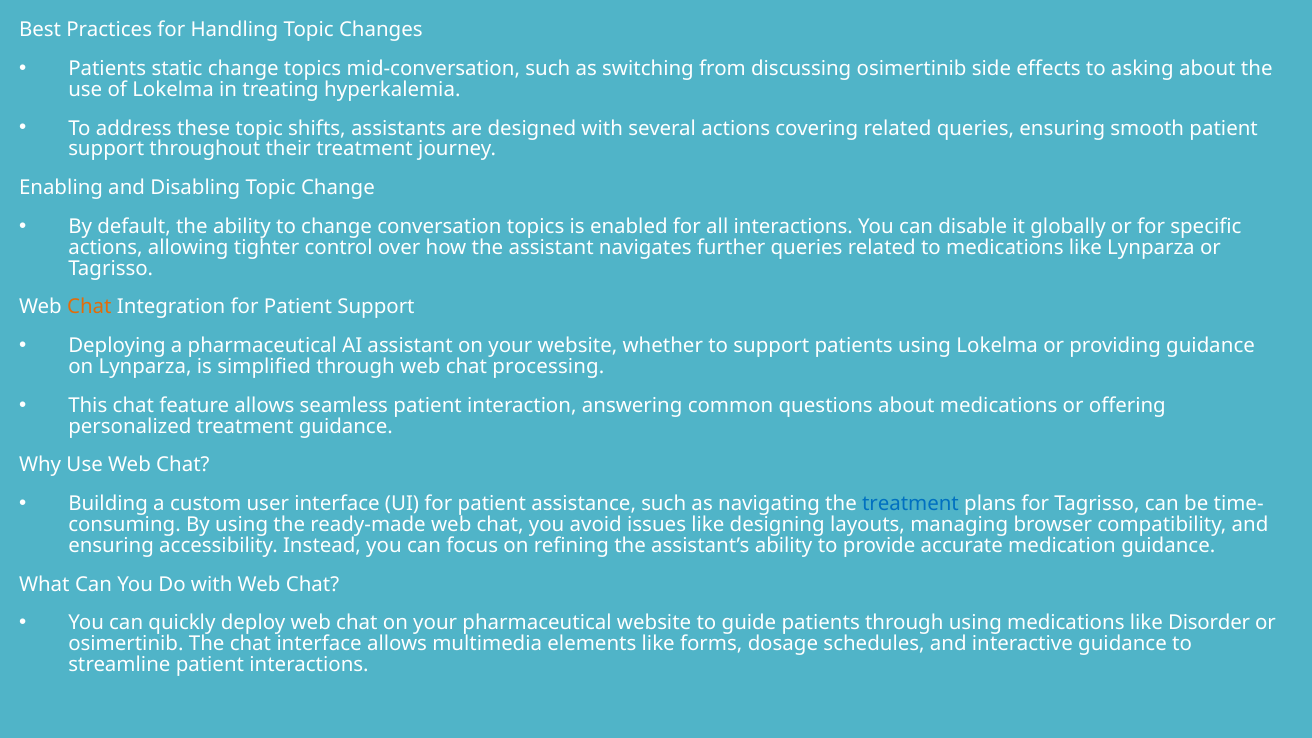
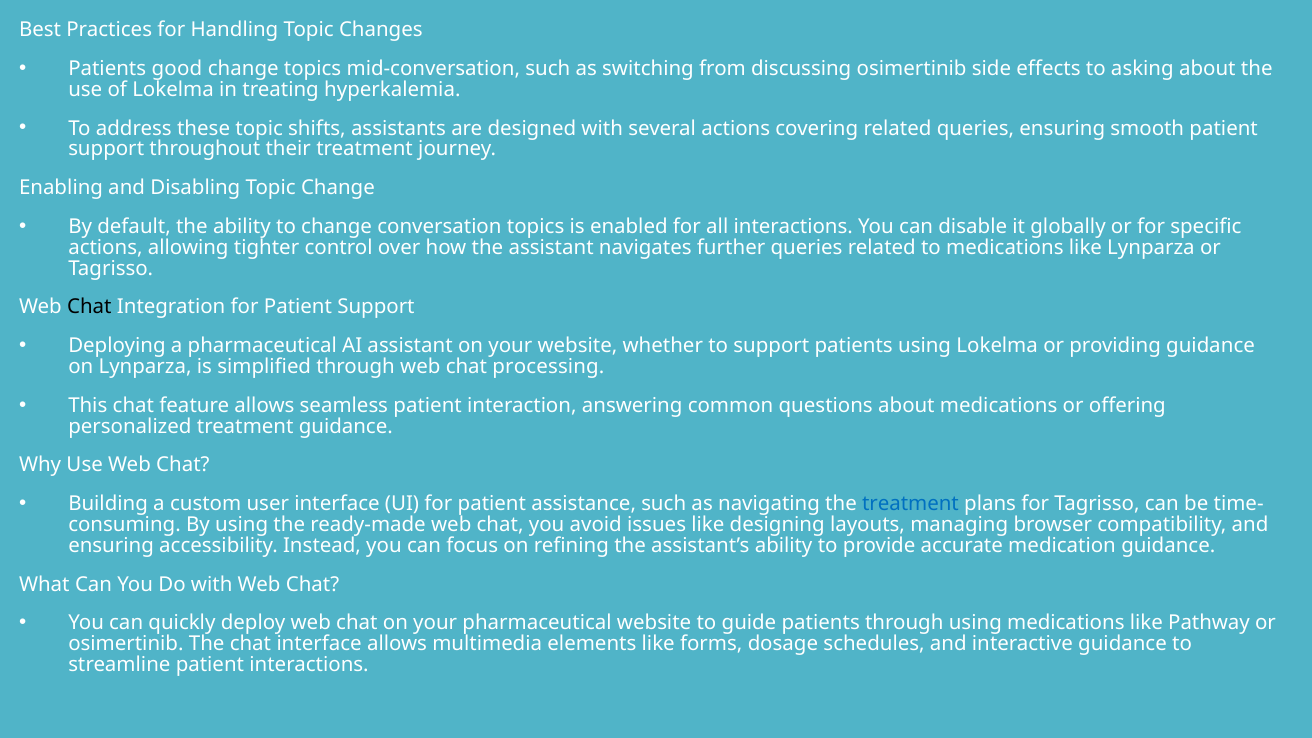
static: static -> good
Chat at (89, 307) colour: orange -> black
Disorder: Disorder -> Pathway
